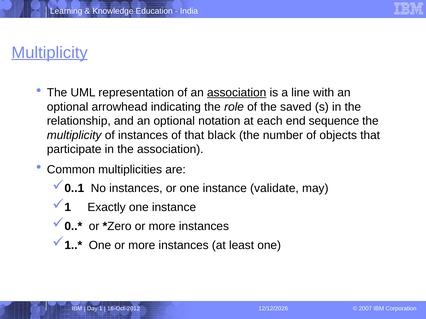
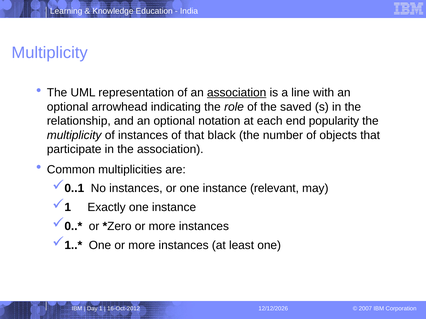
Multiplicity at (50, 53) underline: present -> none
sequence: sequence -> popularity
validate: validate -> relevant
